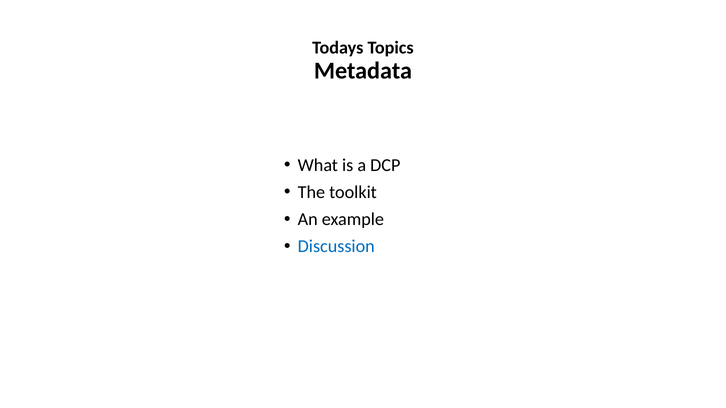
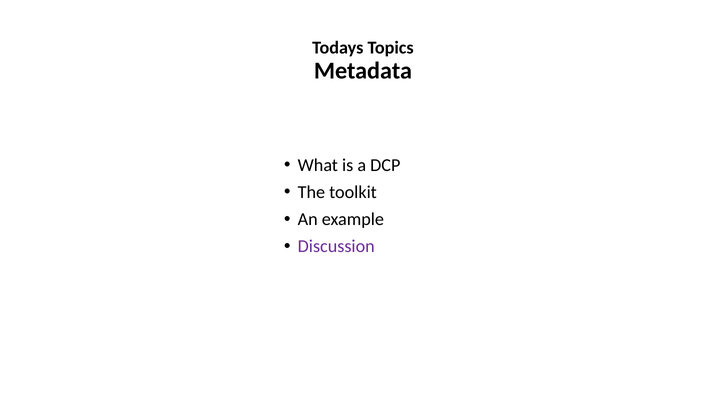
Discussion colour: blue -> purple
